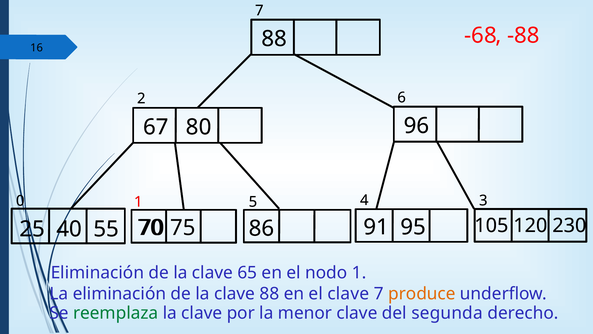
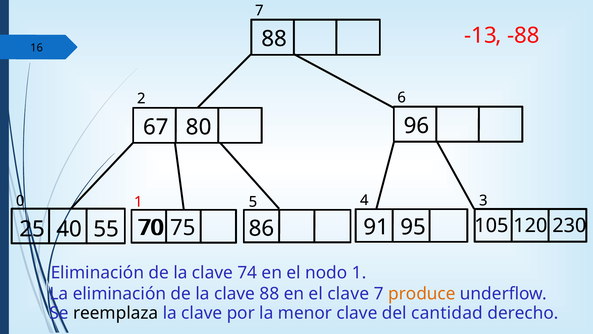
-68: -68 -> -13
65: 65 -> 74
reemplaza colour: green -> black
segunda: segunda -> cantidad
